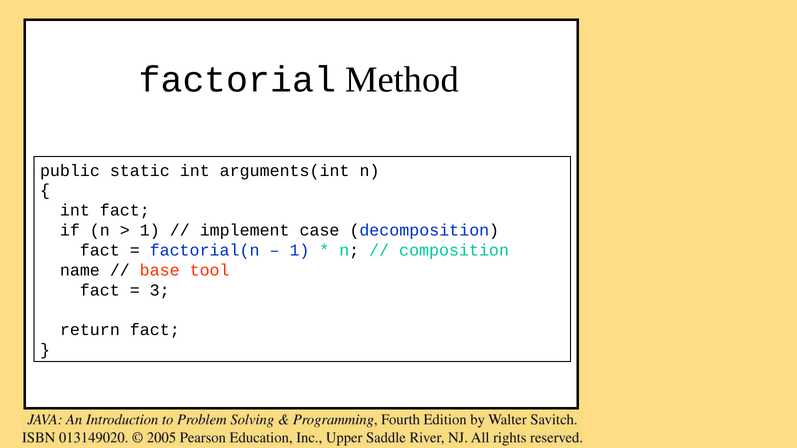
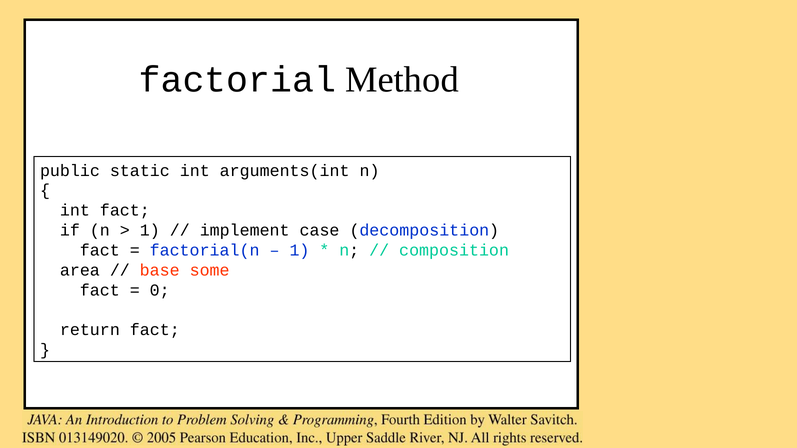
name: name -> area
tool: tool -> some
3: 3 -> 0
